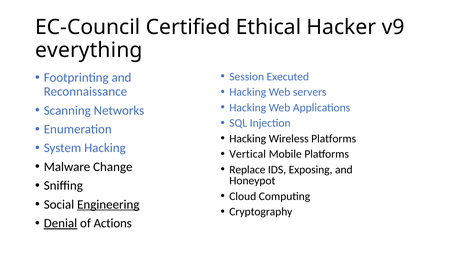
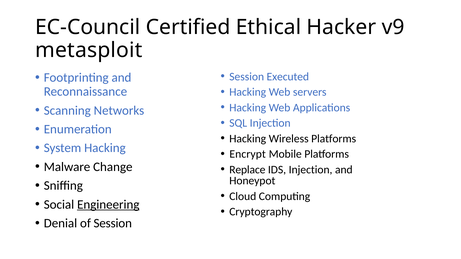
everything: everything -> metasploit
Vertical: Vertical -> Encrypt
IDS Exposing: Exposing -> Injection
Denial underline: present -> none
of Actions: Actions -> Session
